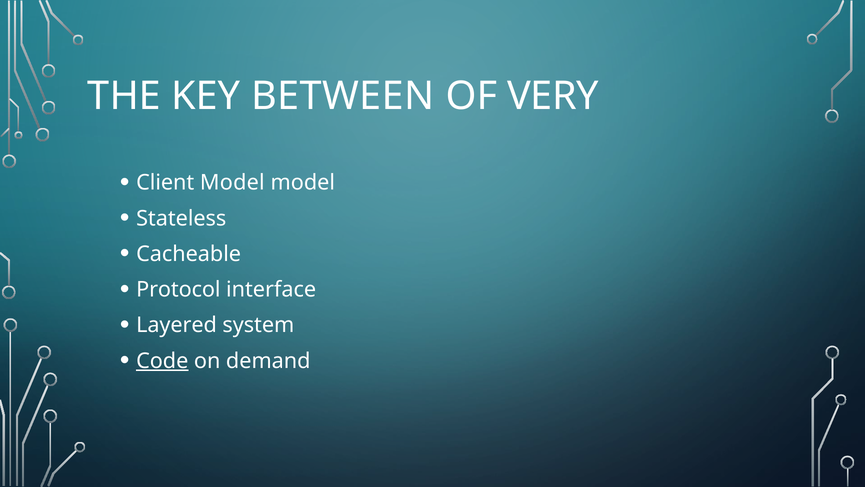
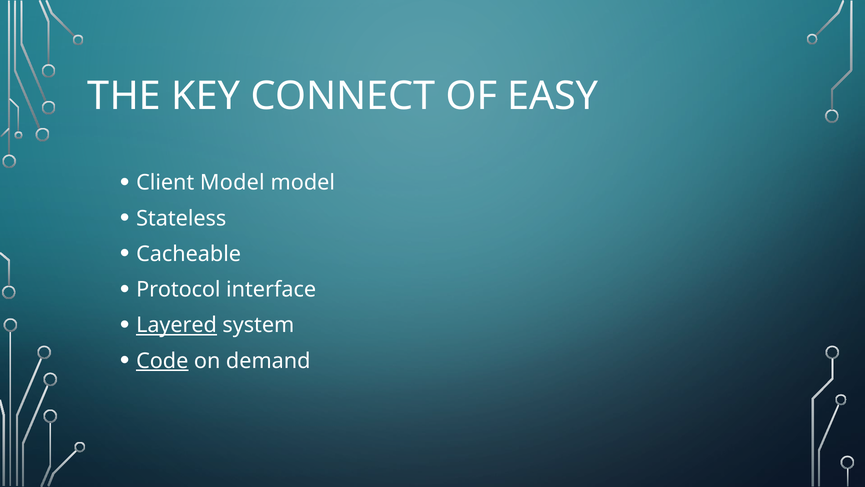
BETWEEN: BETWEEN -> CONNECT
VERY: VERY -> EASY
Layered underline: none -> present
